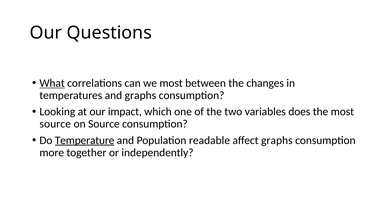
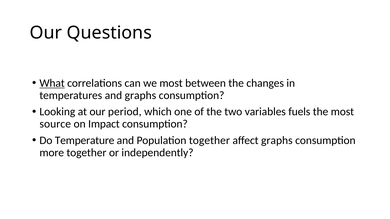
impact: impact -> period
does: does -> fuels
on Source: Source -> Impact
Temperature underline: present -> none
Population readable: readable -> together
